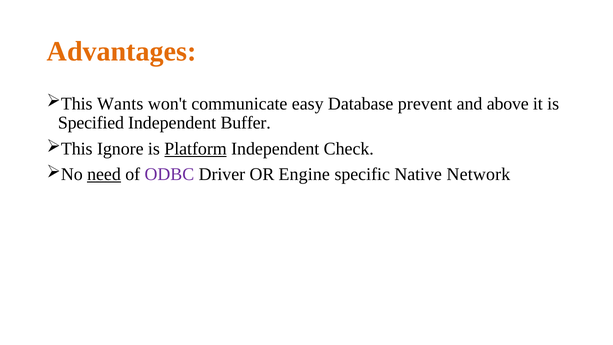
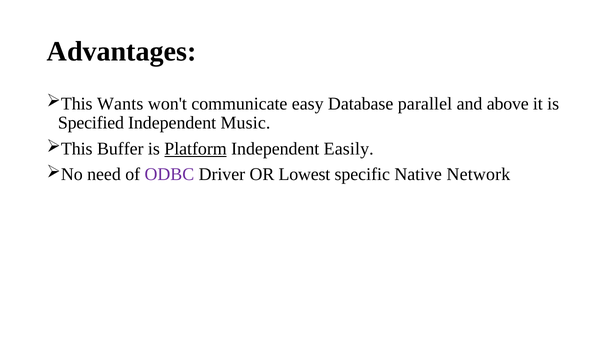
Advantages colour: orange -> black
prevent: prevent -> parallel
Buffer: Buffer -> Music
Ignore: Ignore -> Buffer
Check: Check -> Easily
need underline: present -> none
Engine: Engine -> Lowest
